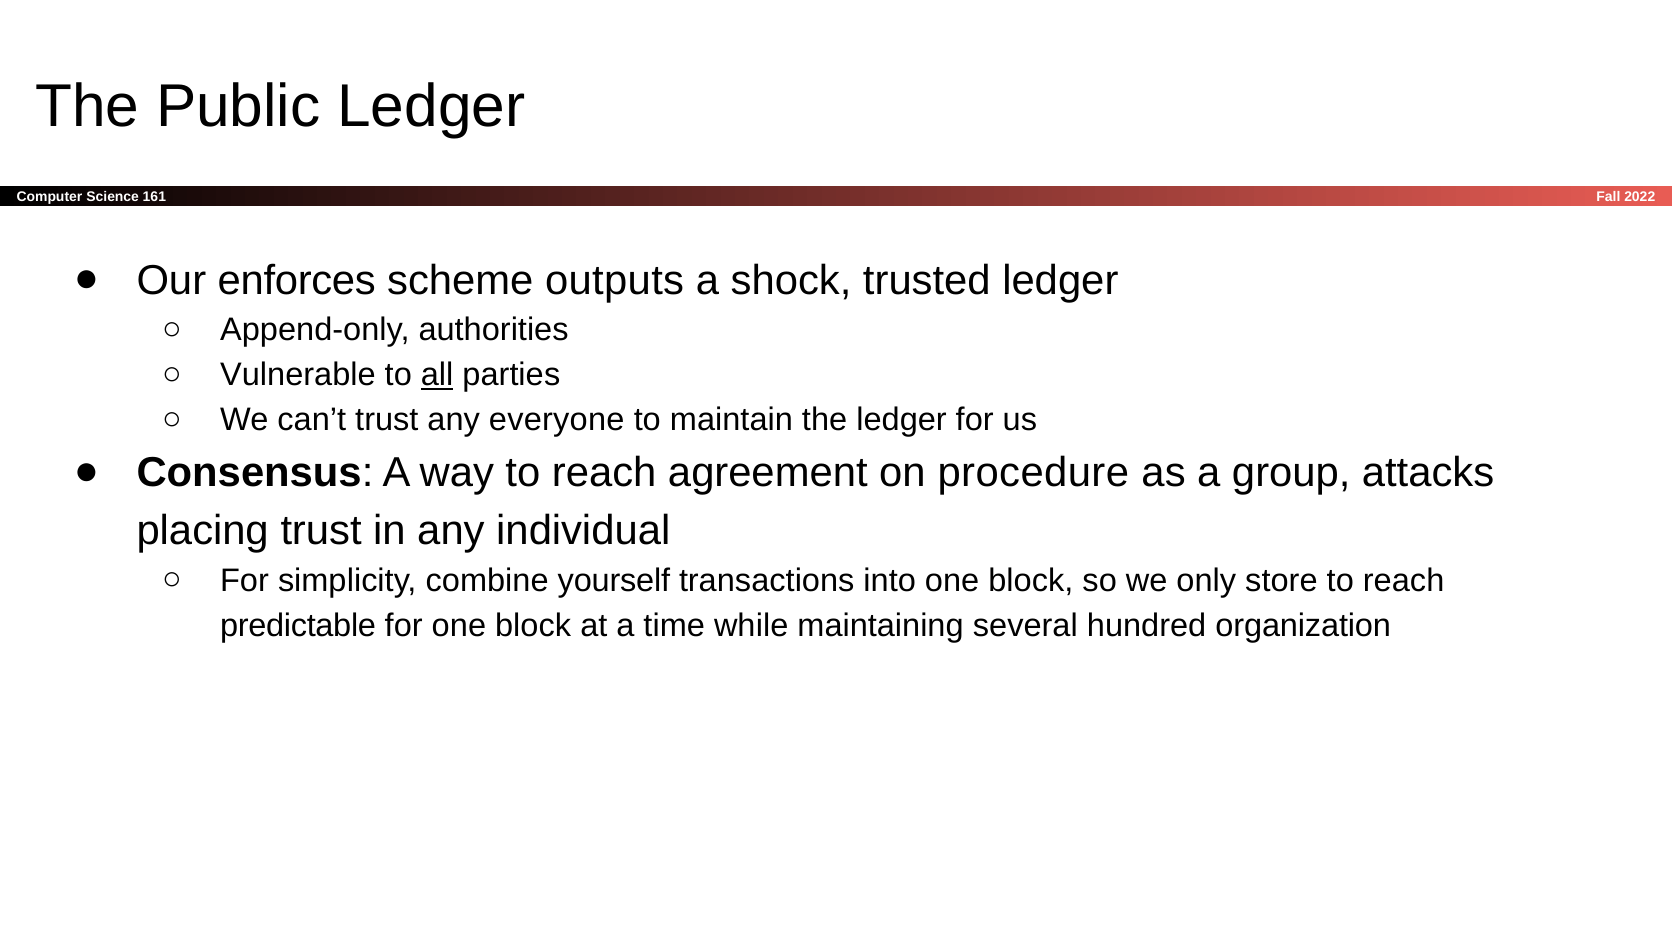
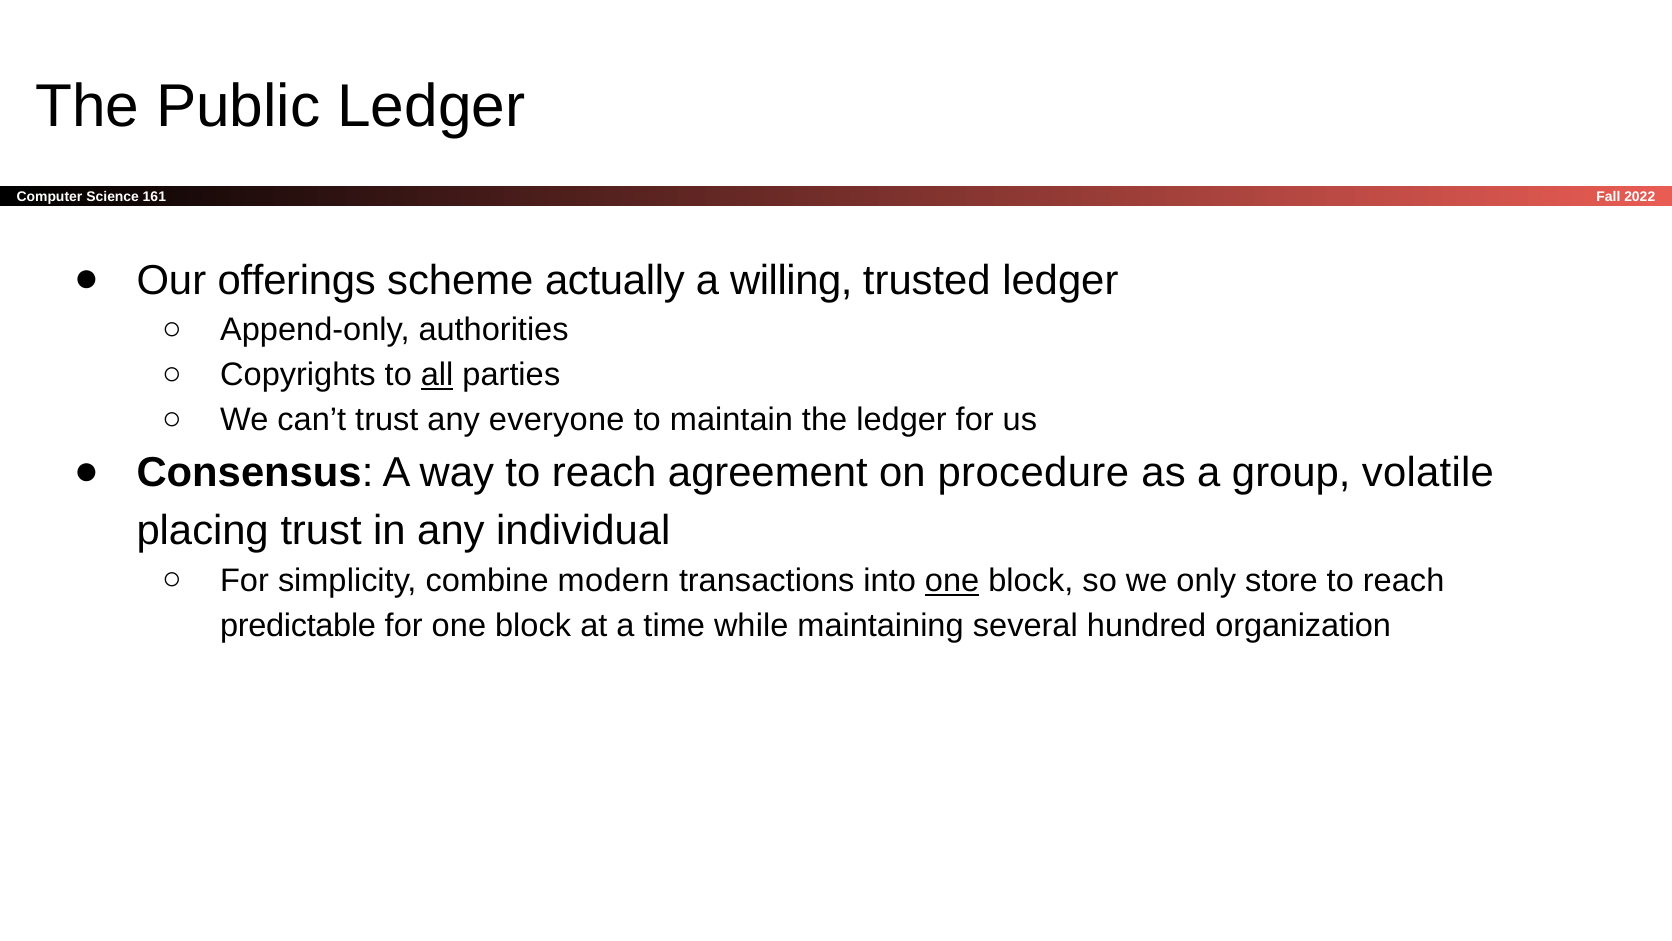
enforces: enforces -> offerings
outputs: outputs -> actually
shock: shock -> willing
Vulnerable: Vulnerable -> Copyrights
attacks: attacks -> volatile
yourself: yourself -> modern
one at (952, 580) underline: none -> present
